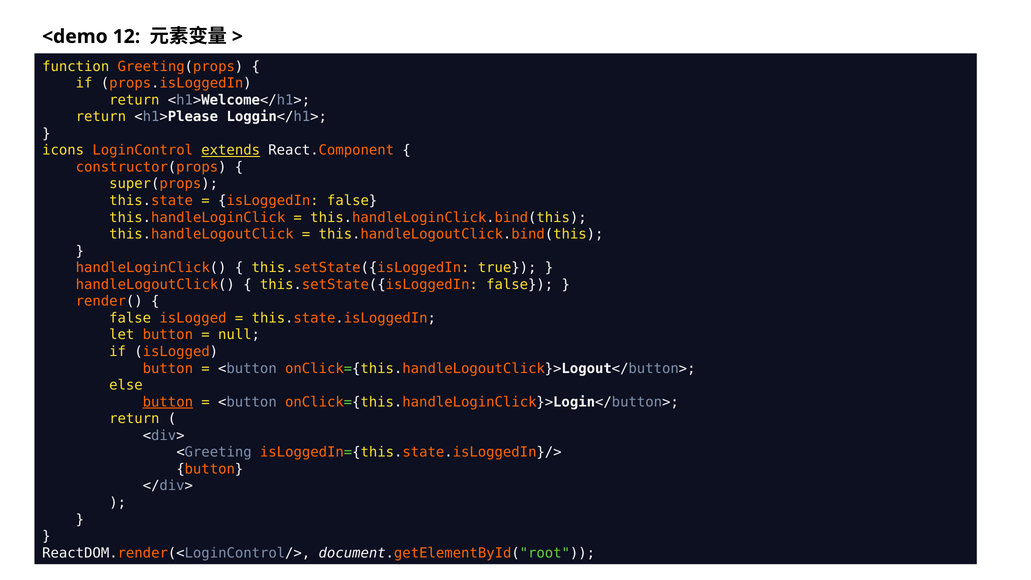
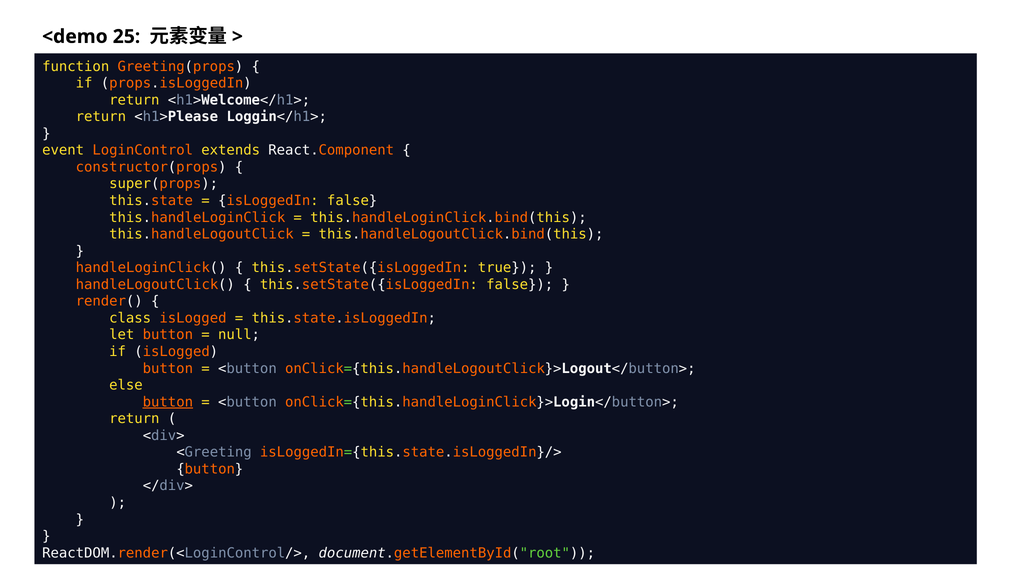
12: 12 -> 25
icons: icons -> event
extends underline: present -> none
false at (130, 318): false -> class
